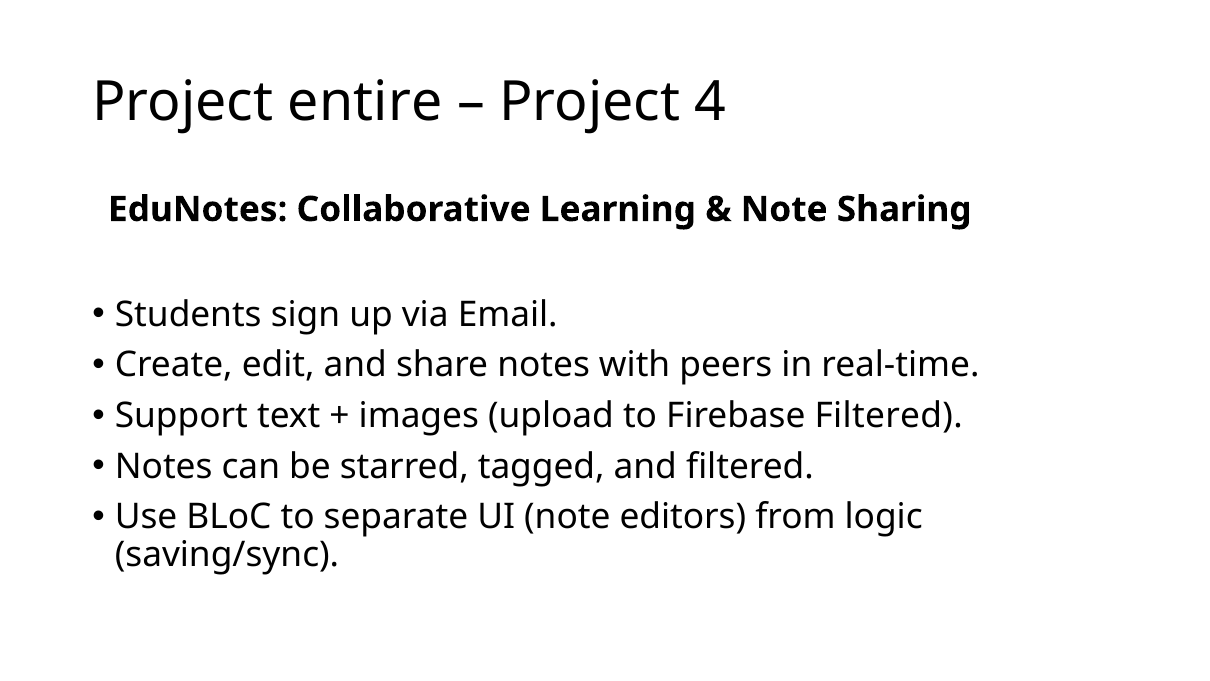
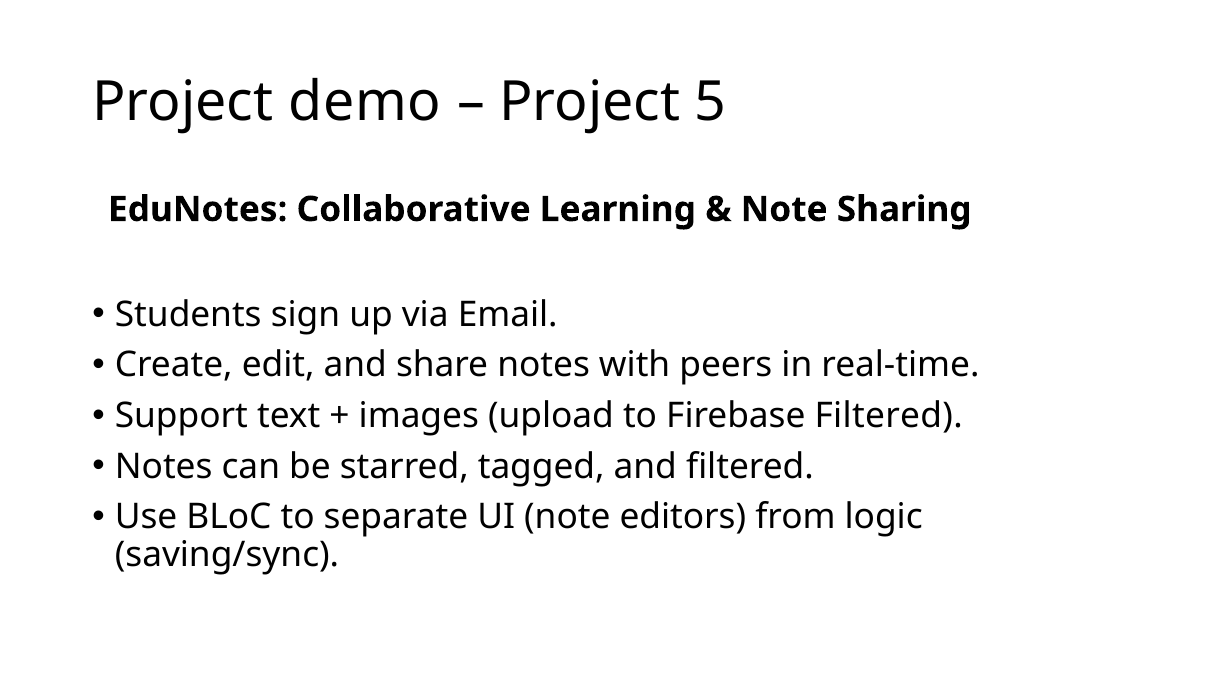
entire: entire -> demo
4: 4 -> 5
